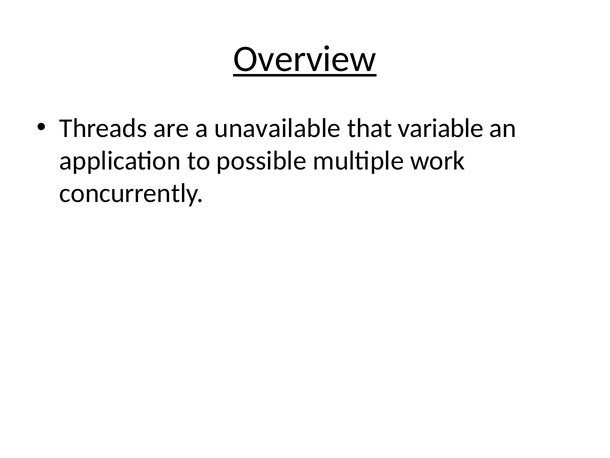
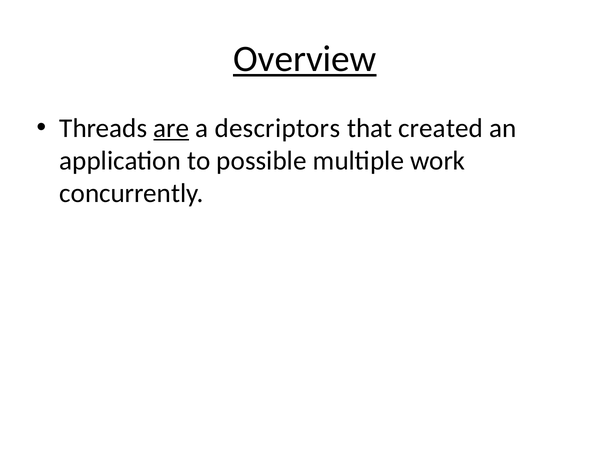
are underline: none -> present
unavailable: unavailable -> descriptors
variable: variable -> created
